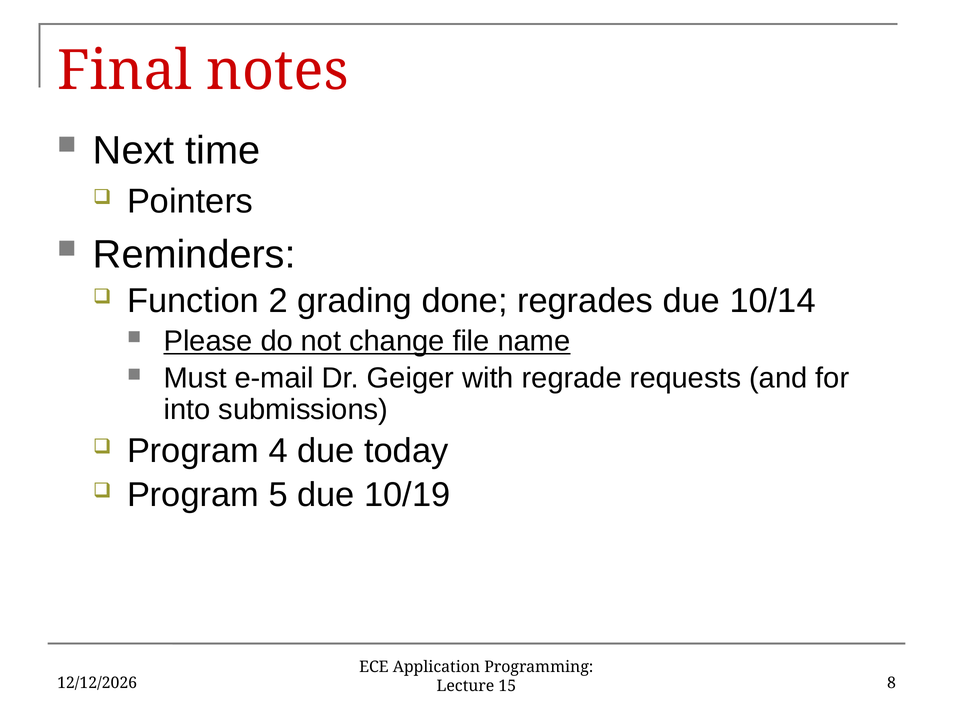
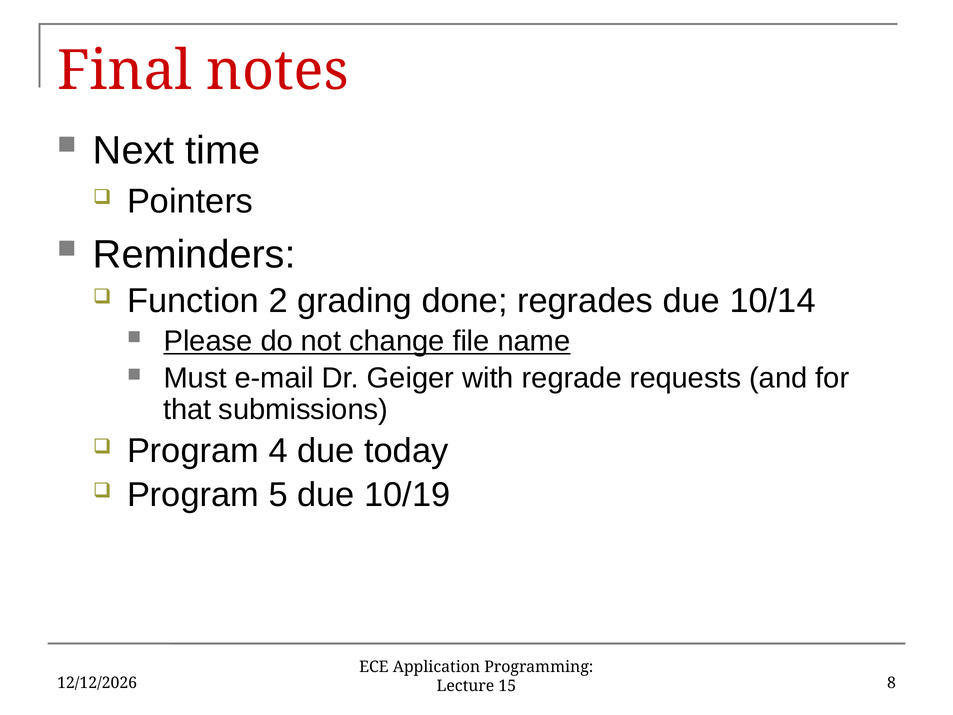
into: into -> that
